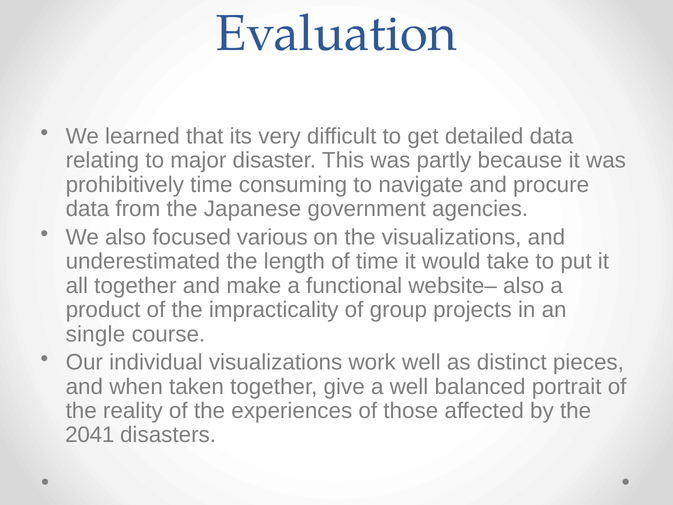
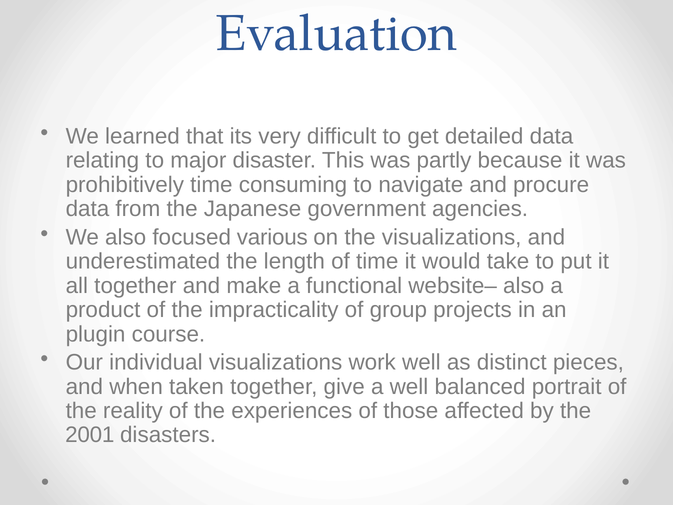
single: single -> plugin
2041: 2041 -> 2001
